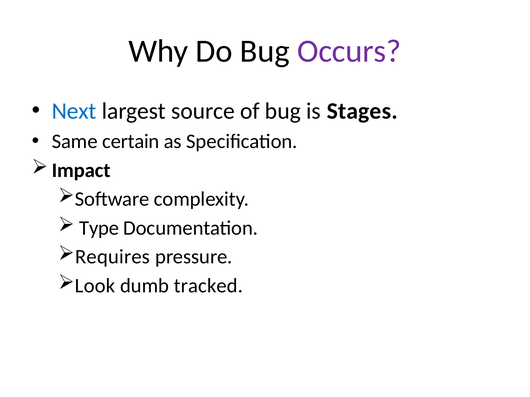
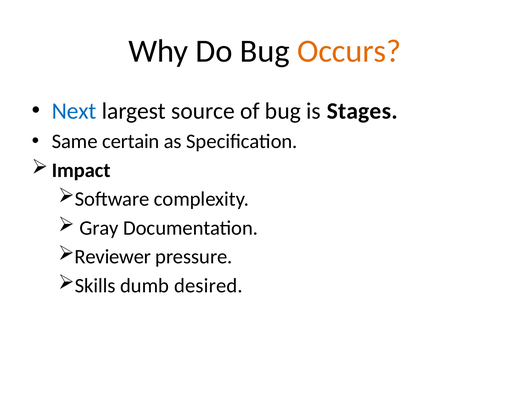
Occurs colour: purple -> orange
Type: Type -> Gray
Requires: Requires -> Reviewer
Look: Look -> Skills
tracked: tracked -> desired
